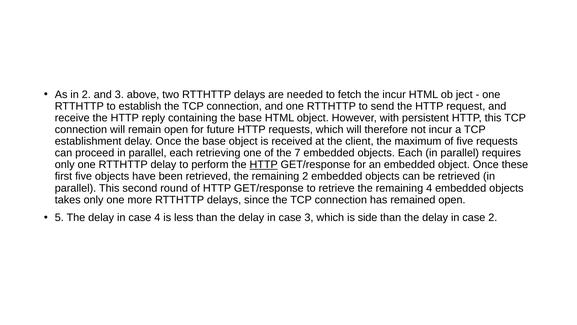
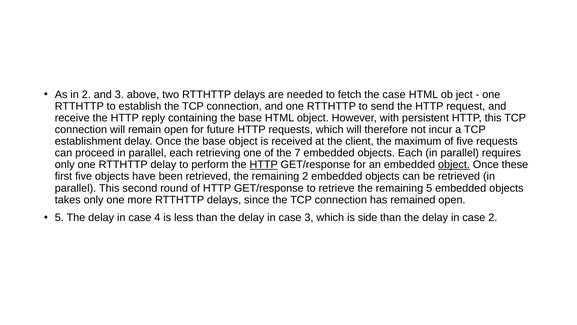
the incur: incur -> case
object at (454, 164) underline: none -> present
remaining 4: 4 -> 5
